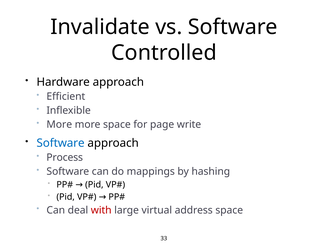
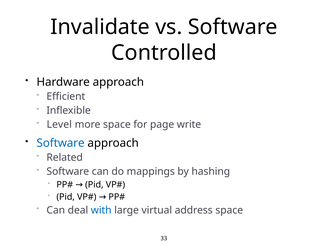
More at (59, 124): More -> Level
Process: Process -> Related
with colour: red -> blue
